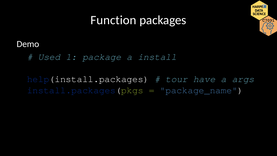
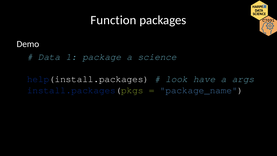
Used: Used -> Data
install: install -> science
tour: tour -> look
